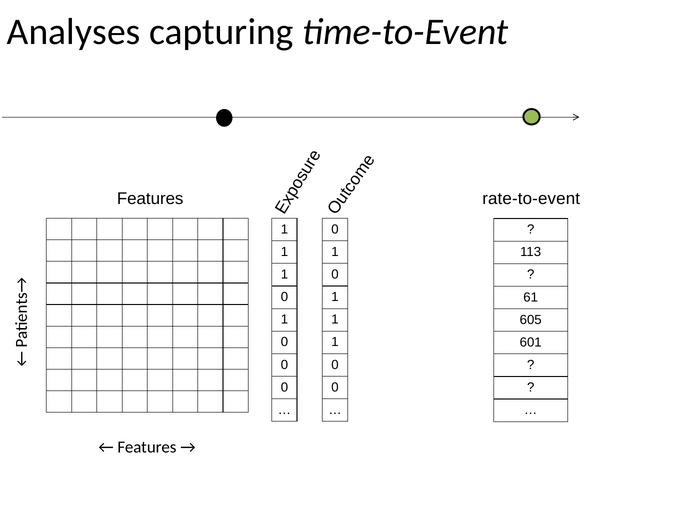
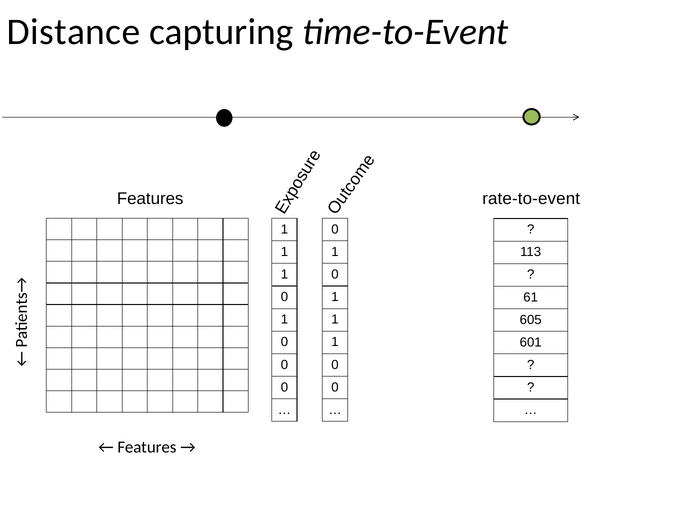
Analyses: Analyses -> Distance
